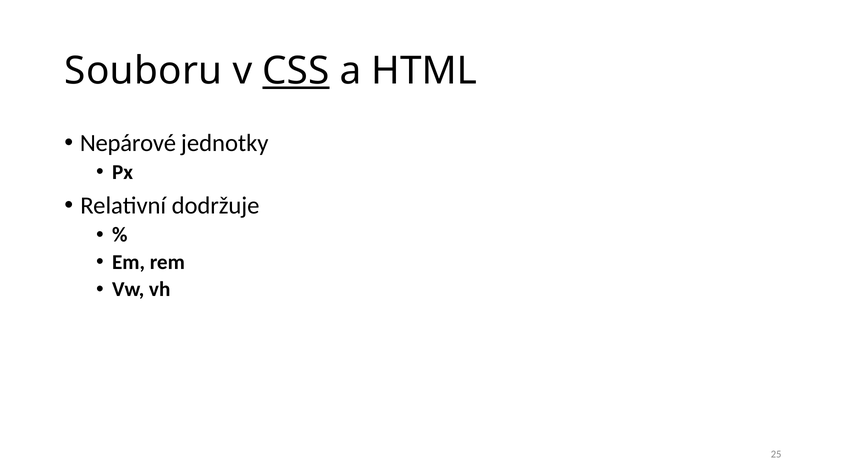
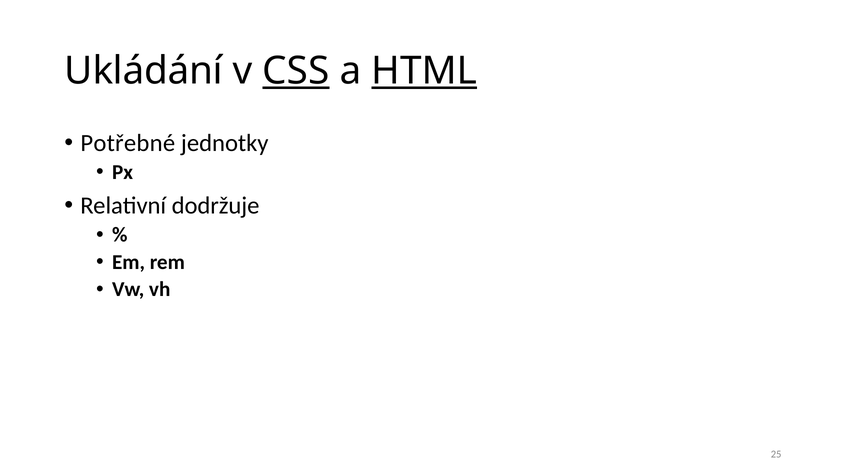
Souboru: Souboru -> Ukládání
HTML underline: none -> present
Nepárové: Nepárové -> Potřebné
